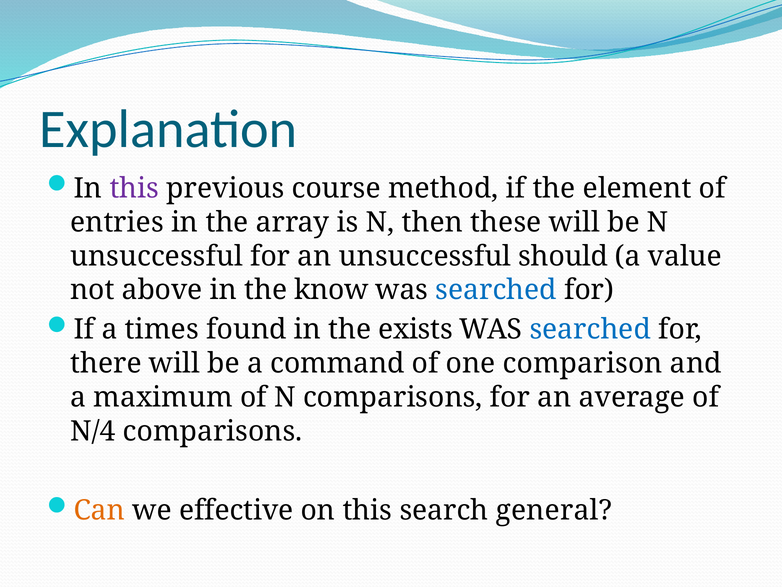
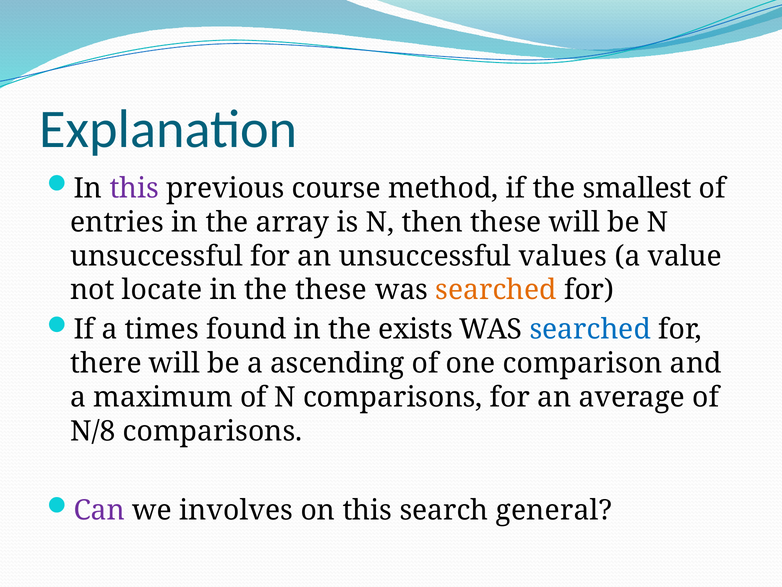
element: element -> smallest
should: should -> values
above: above -> locate
the know: know -> these
searched at (496, 290) colour: blue -> orange
command: command -> ascending
N/4: N/4 -> N/8
Can colour: orange -> purple
effective: effective -> involves
